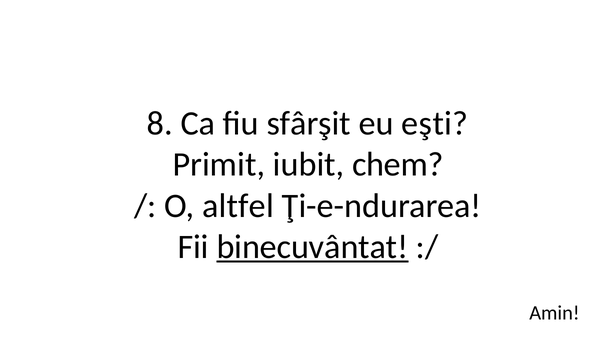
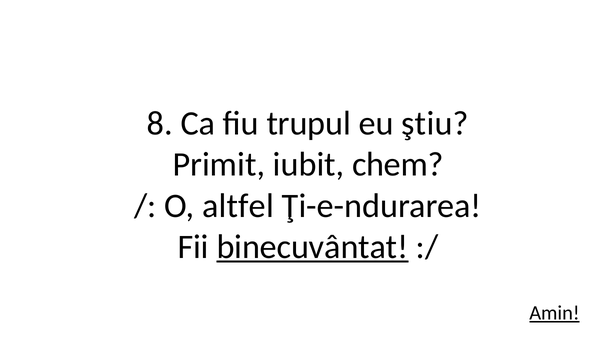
sfârşit: sfârşit -> trupul
eşti: eşti -> ştiu
Amin underline: none -> present
